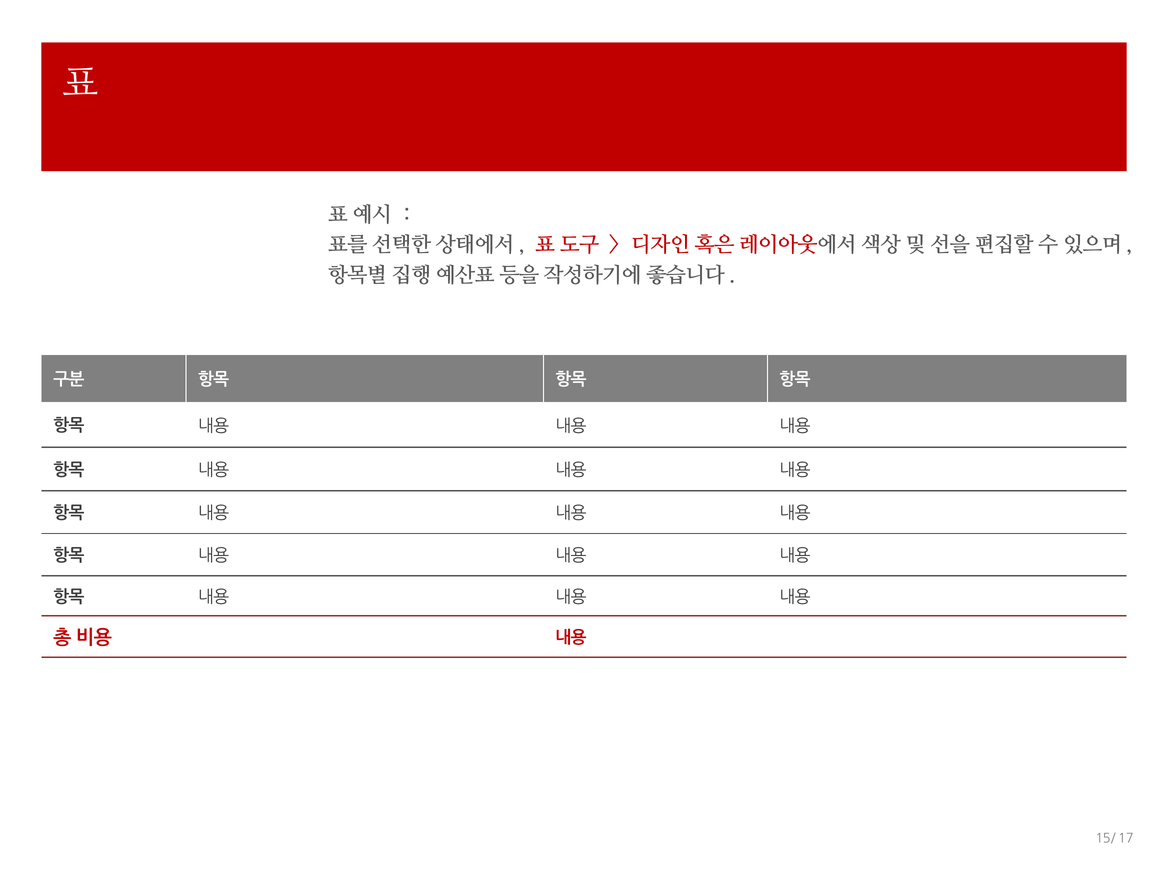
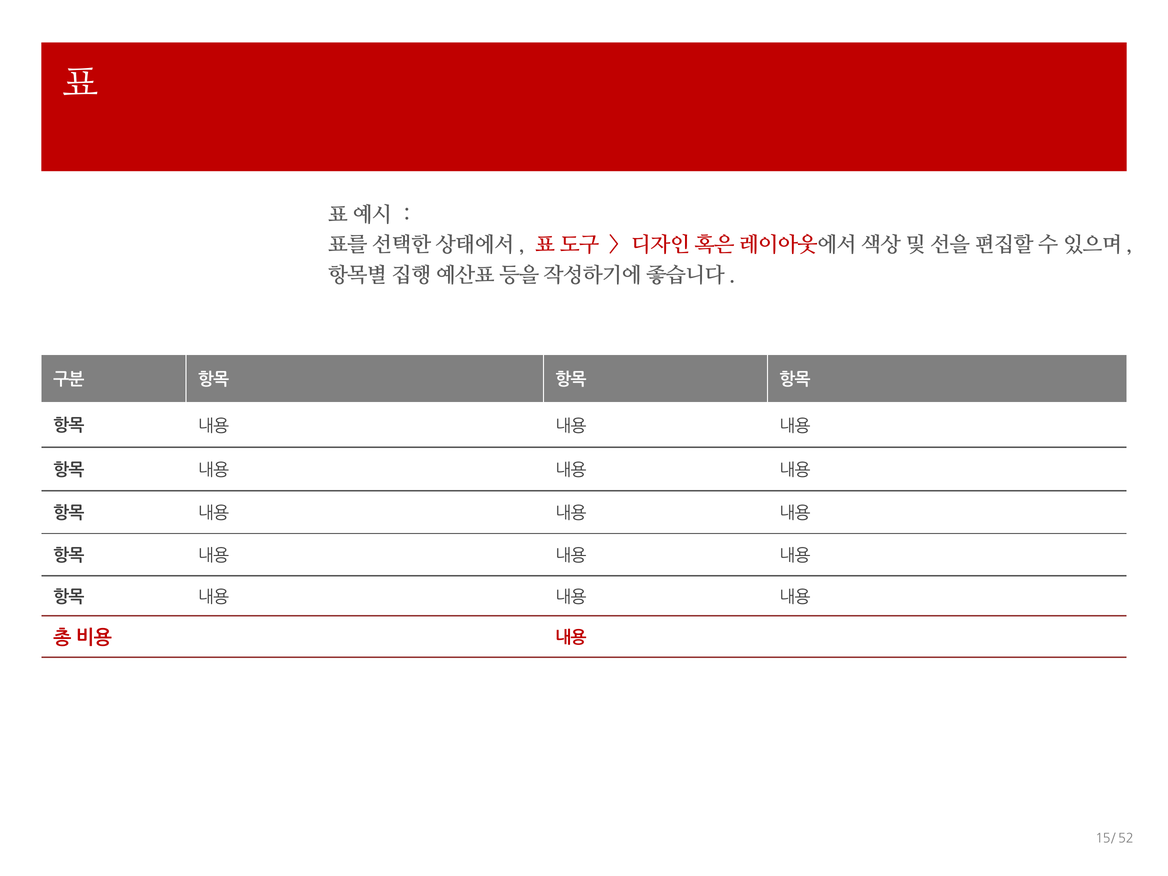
17: 17 -> 52
